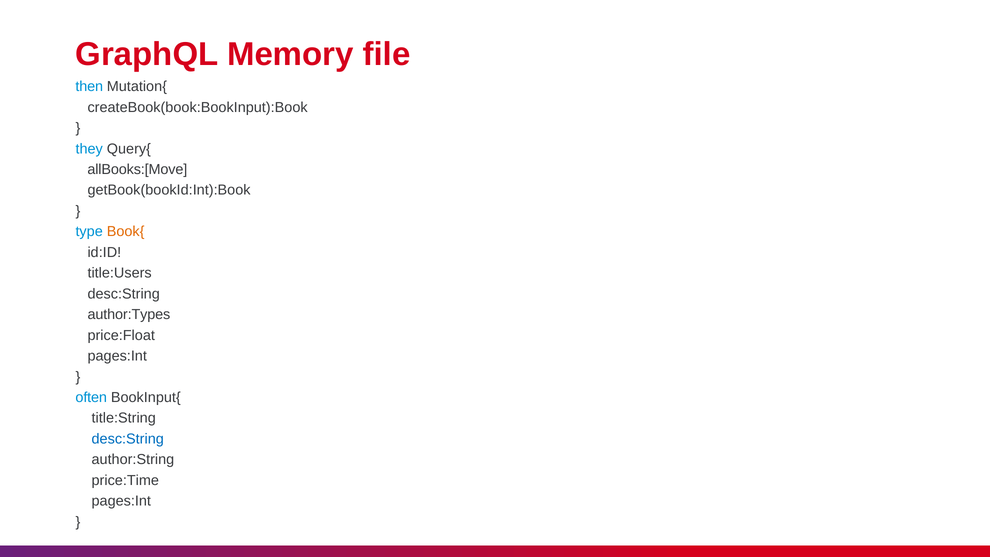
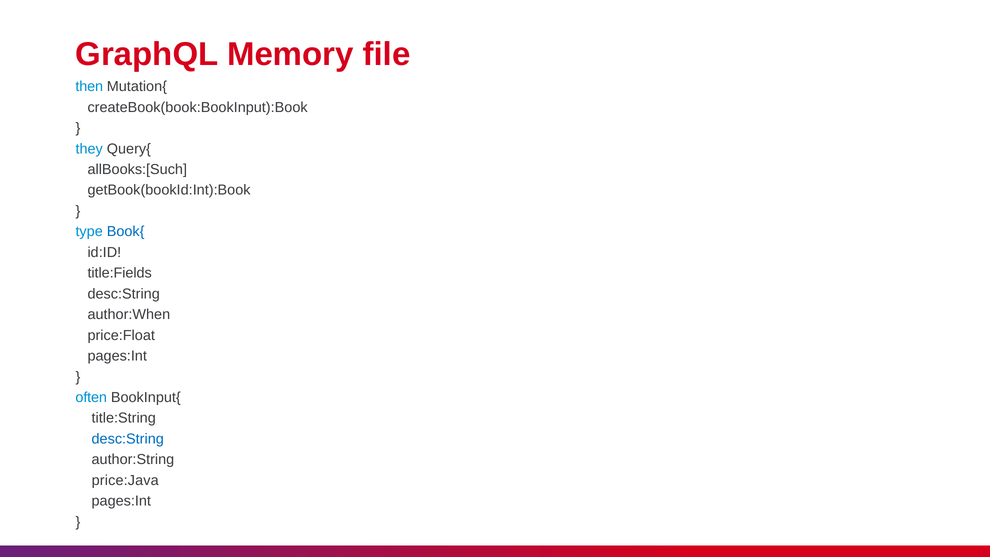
allBooks:[Move: allBooks:[Move -> allBooks:[Such
Book{ colour: orange -> blue
title:Users: title:Users -> title:Fields
author:Types: author:Types -> author:When
price:Time: price:Time -> price:Java
